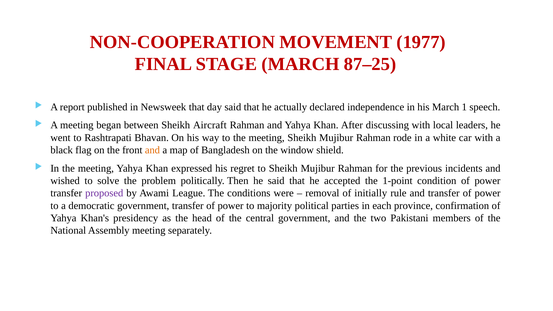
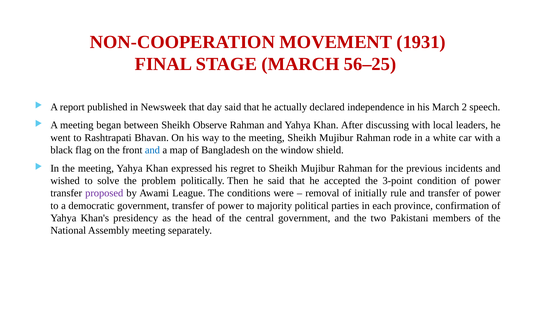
1977: 1977 -> 1931
87–25: 87–25 -> 56–25
1: 1 -> 2
Aircraft: Aircraft -> Observe
and at (152, 150) colour: orange -> blue
1-point: 1-point -> 3-point
